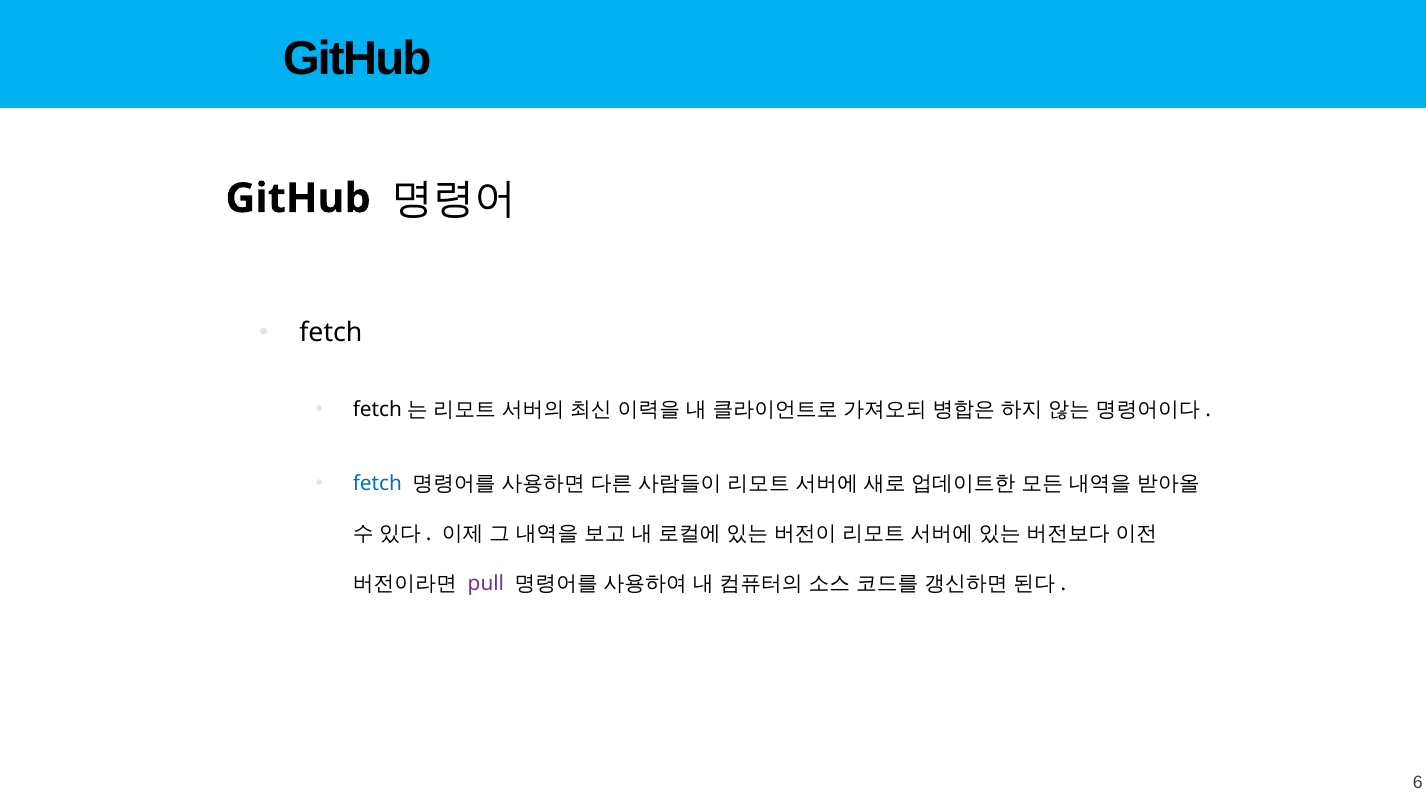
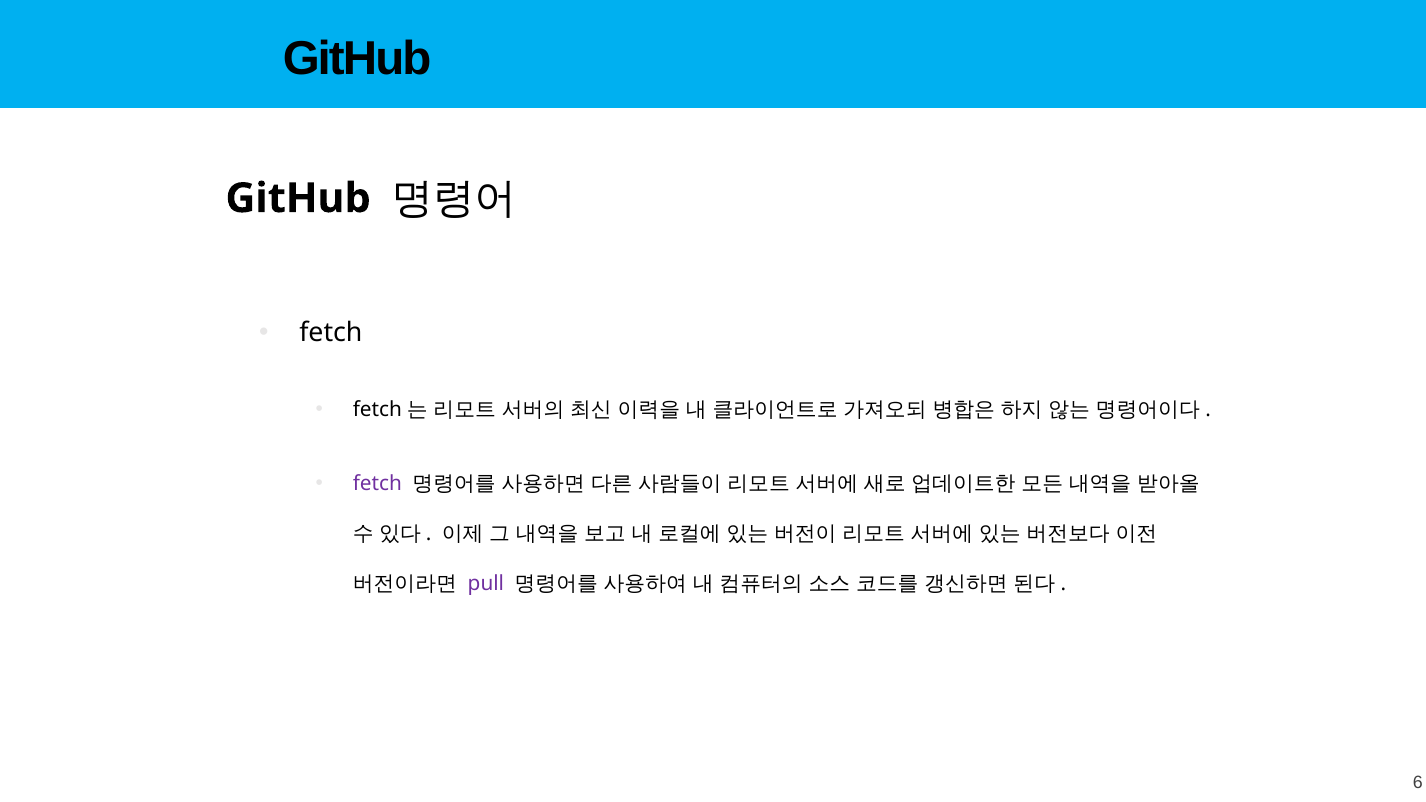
fetch at (377, 483) colour: blue -> purple
